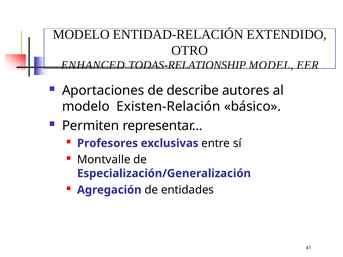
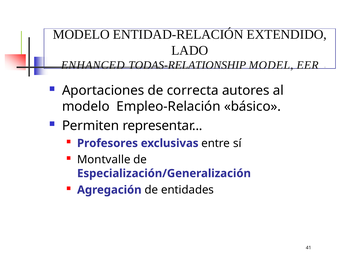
OTRO: OTRO -> LADO
describe: describe -> correcta
Existen-Relación: Existen-Relación -> Empleo-Relación
